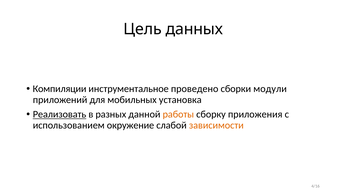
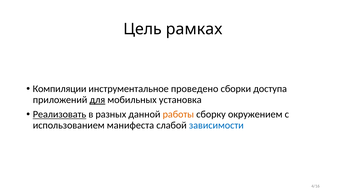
данных: данных -> рамках
модули: модули -> доступа
для underline: none -> present
приложения: приложения -> окружением
окружение: окружение -> манифеста
зависимости colour: orange -> blue
